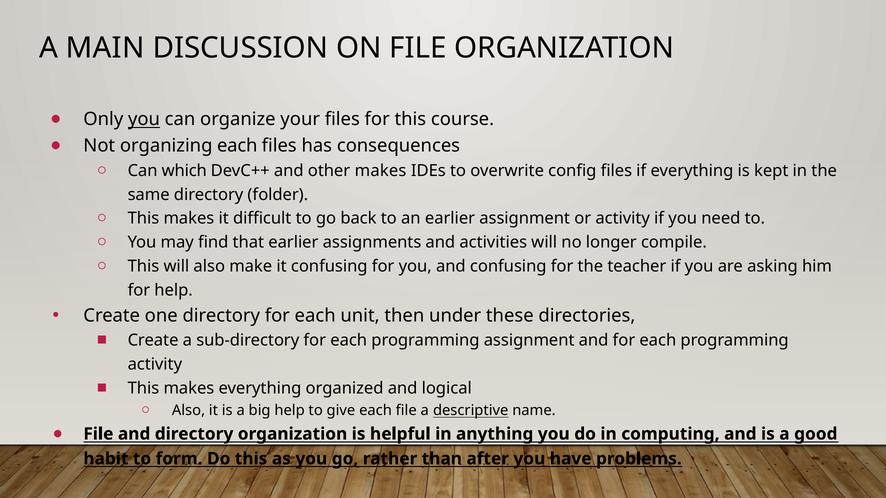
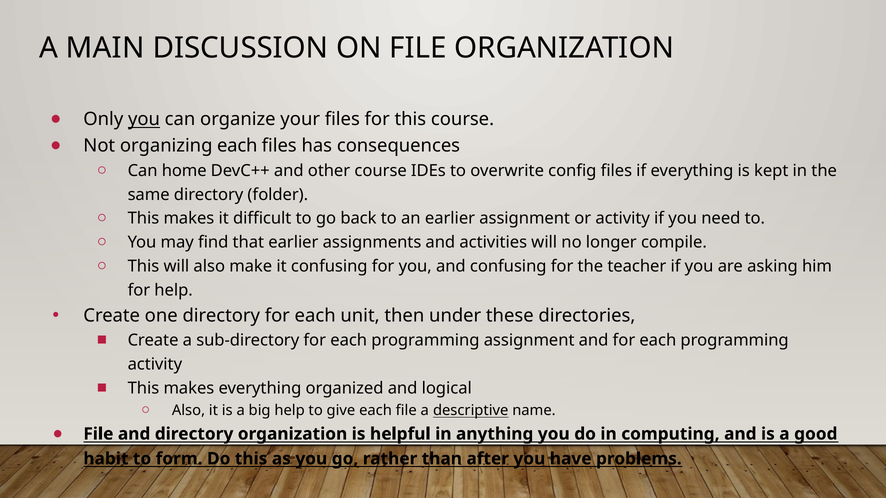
which: which -> home
other makes: makes -> course
